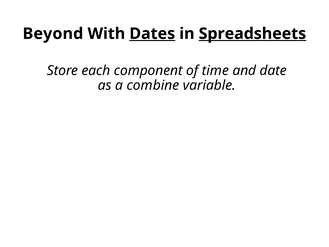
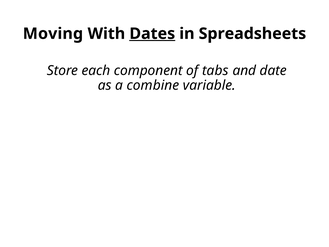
Beyond: Beyond -> Moving
Spreadsheets underline: present -> none
time: time -> tabs
